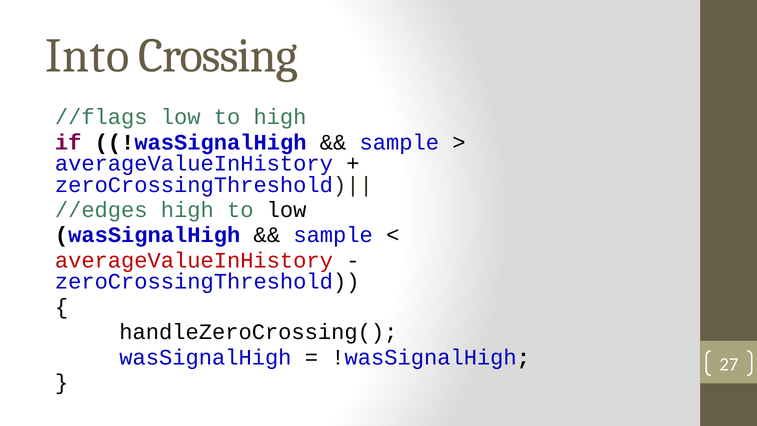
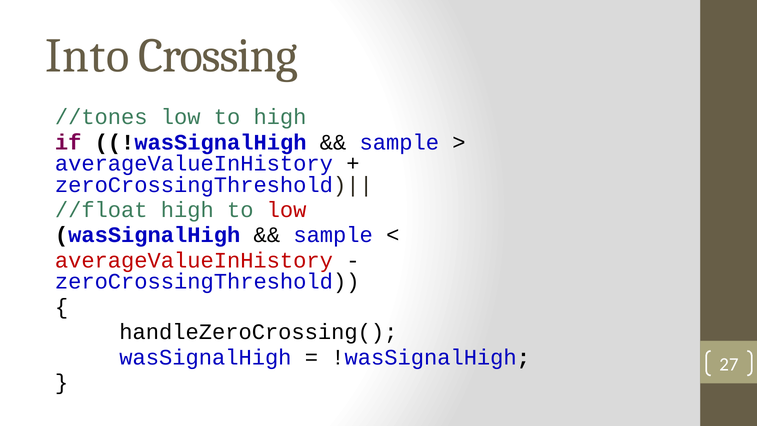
//flags: //flags -> //tones
//edges: //edges -> //float
low at (287, 210) colour: black -> red
